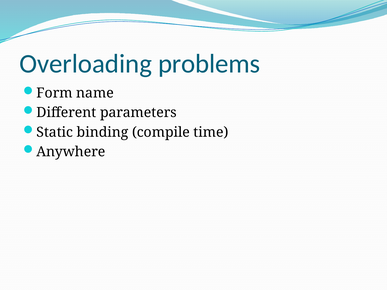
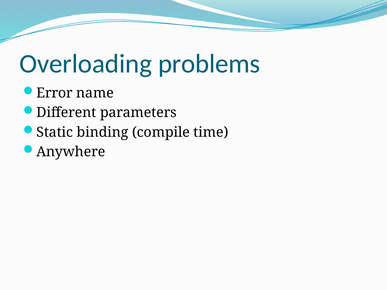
Form: Form -> Error
